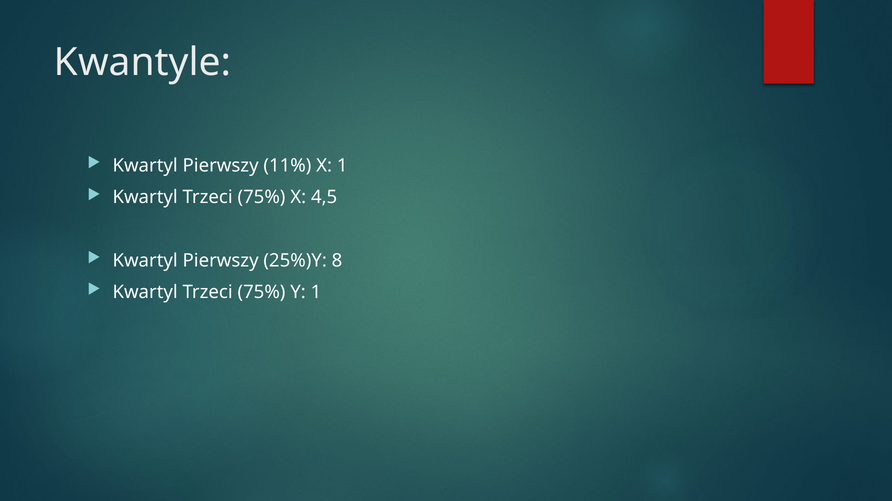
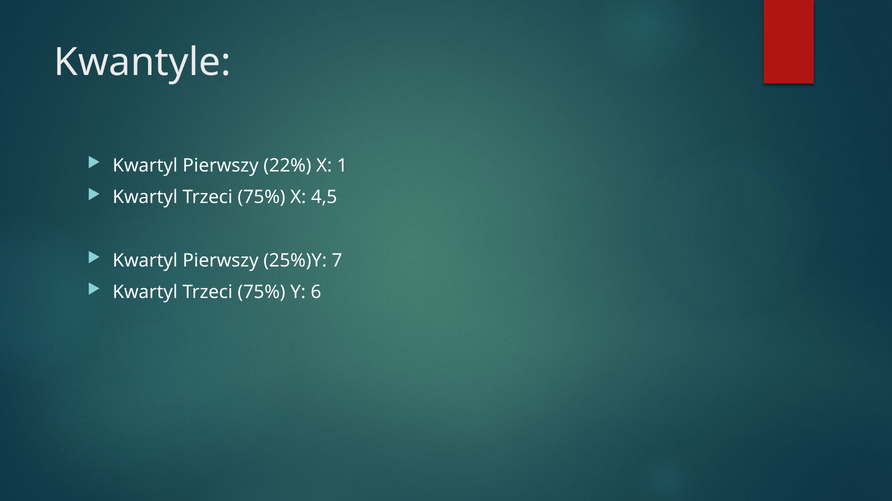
11%: 11% -> 22%
8: 8 -> 7
Y 1: 1 -> 6
